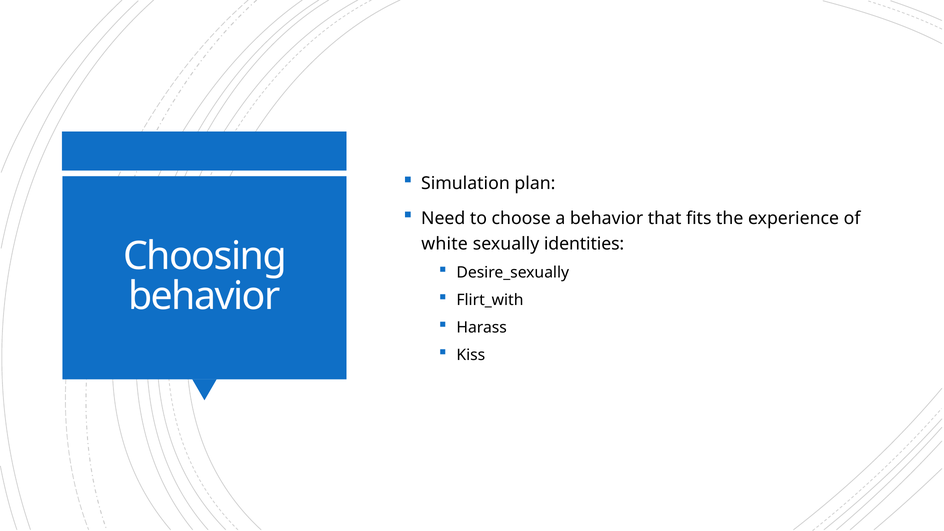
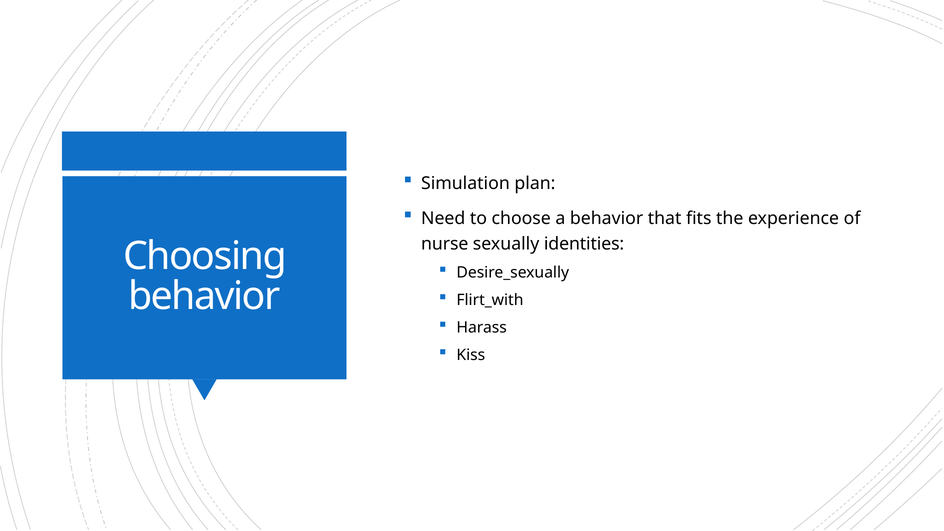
white: white -> nurse
